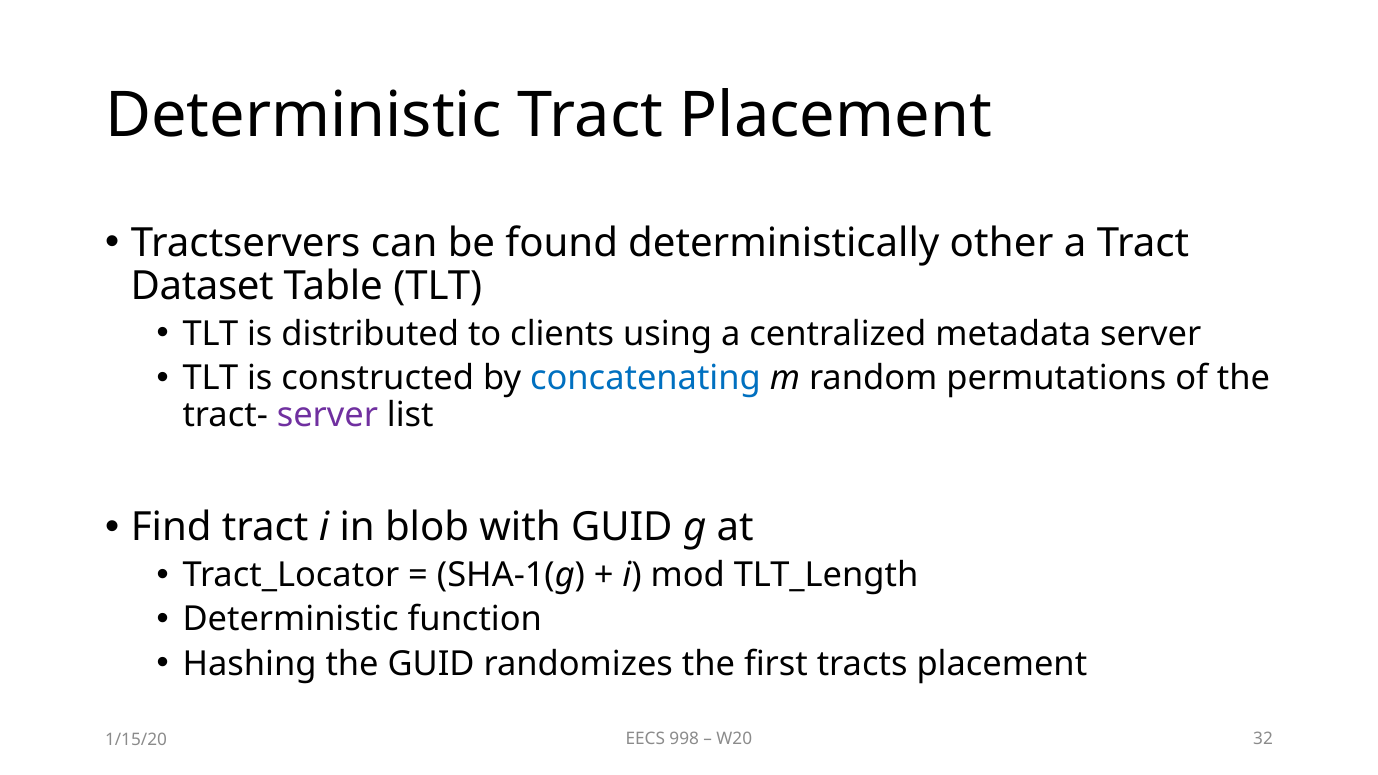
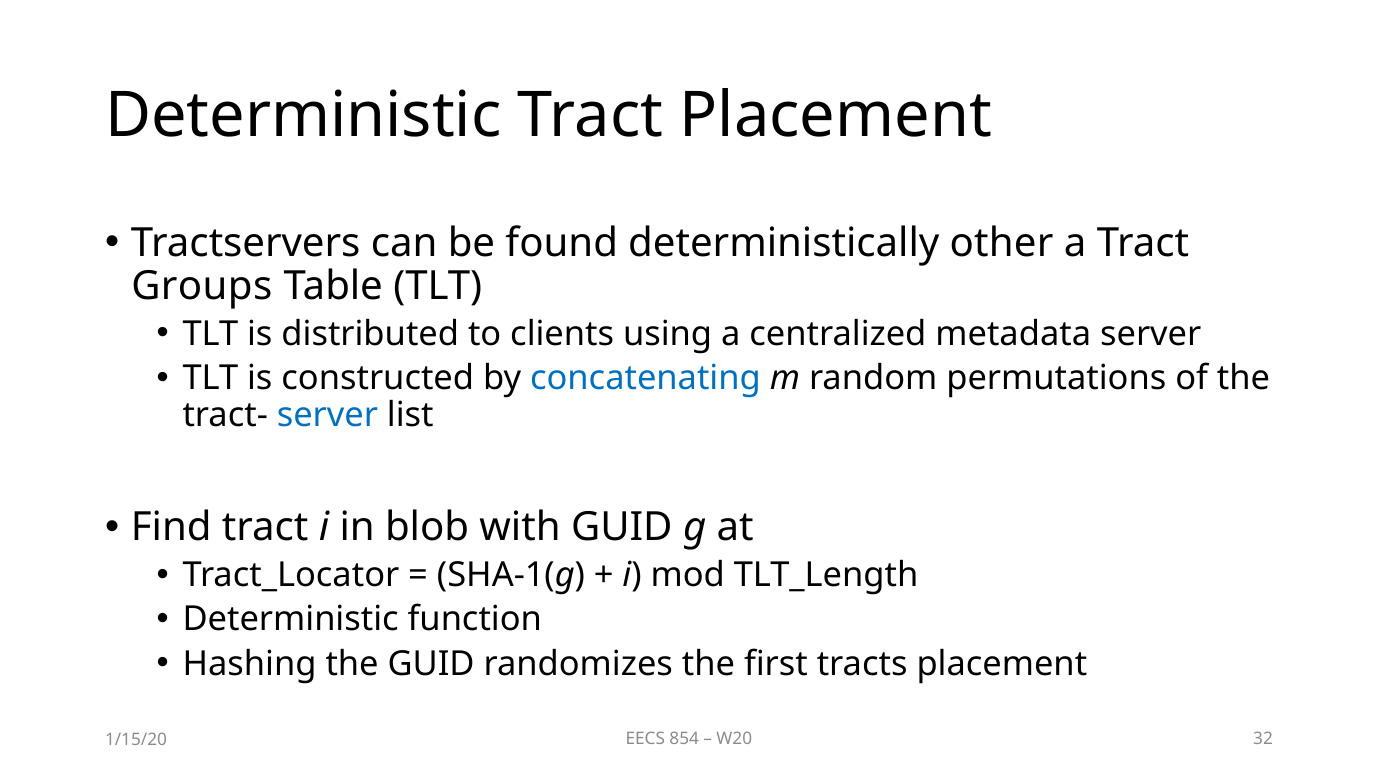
Dataset: Dataset -> Groups
server at (327, 415) colour: purple -> blue
998: 998 -> 854
